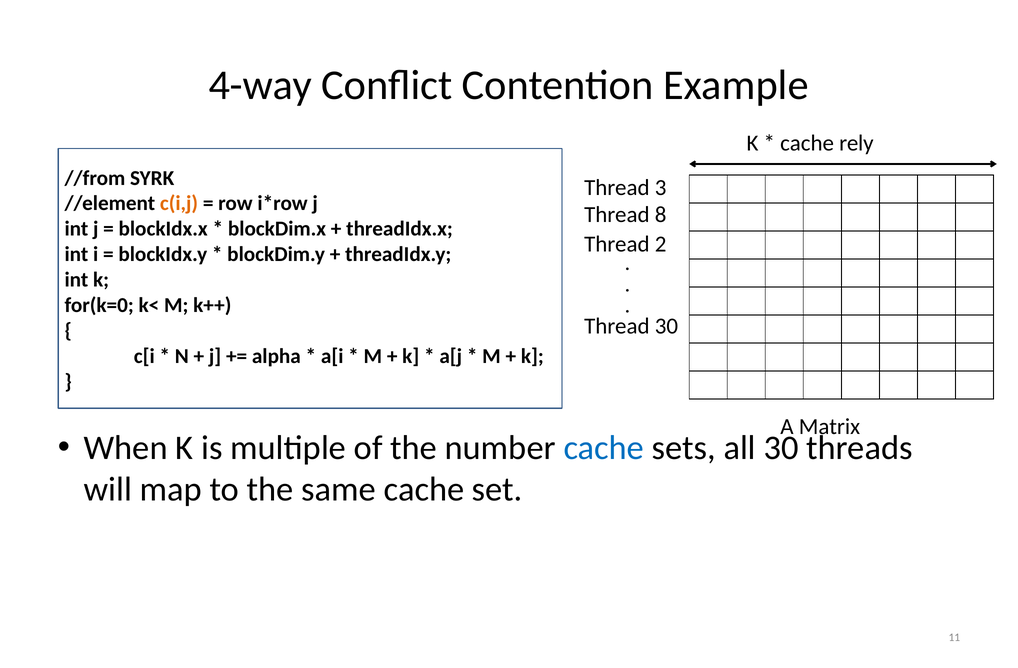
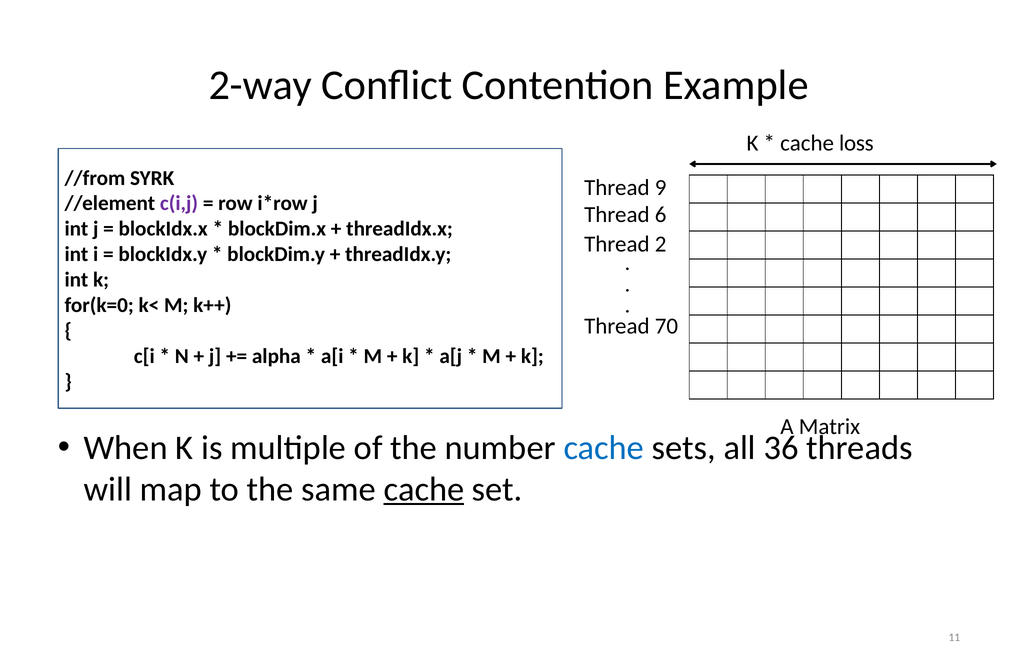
4-way: 4-way -> 2-way
rely: rely -> loss
3: 3 -> 9
c(i,j colour: orange -> purple
8: 8 -> 6
Thread 30: 30 -> 70
all 30: 30 -> 36
cache at (424, 489) underline: none -> present
